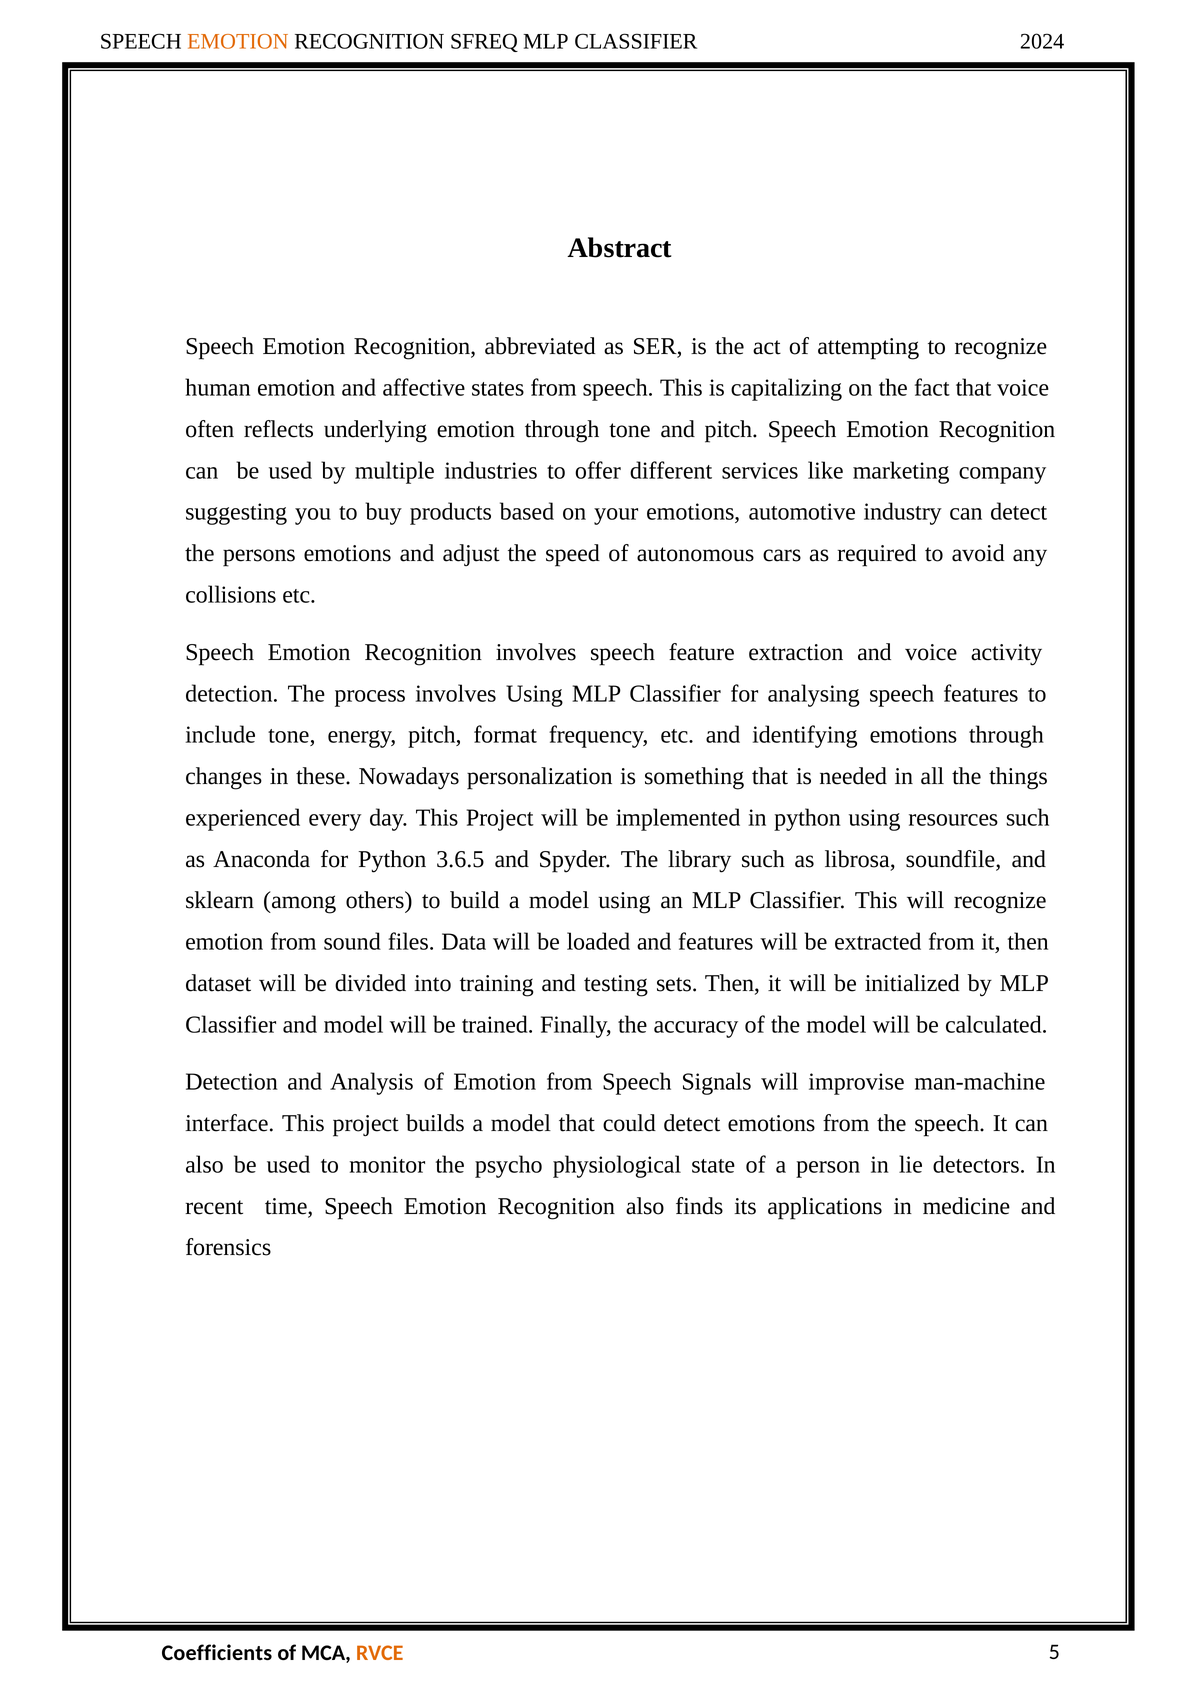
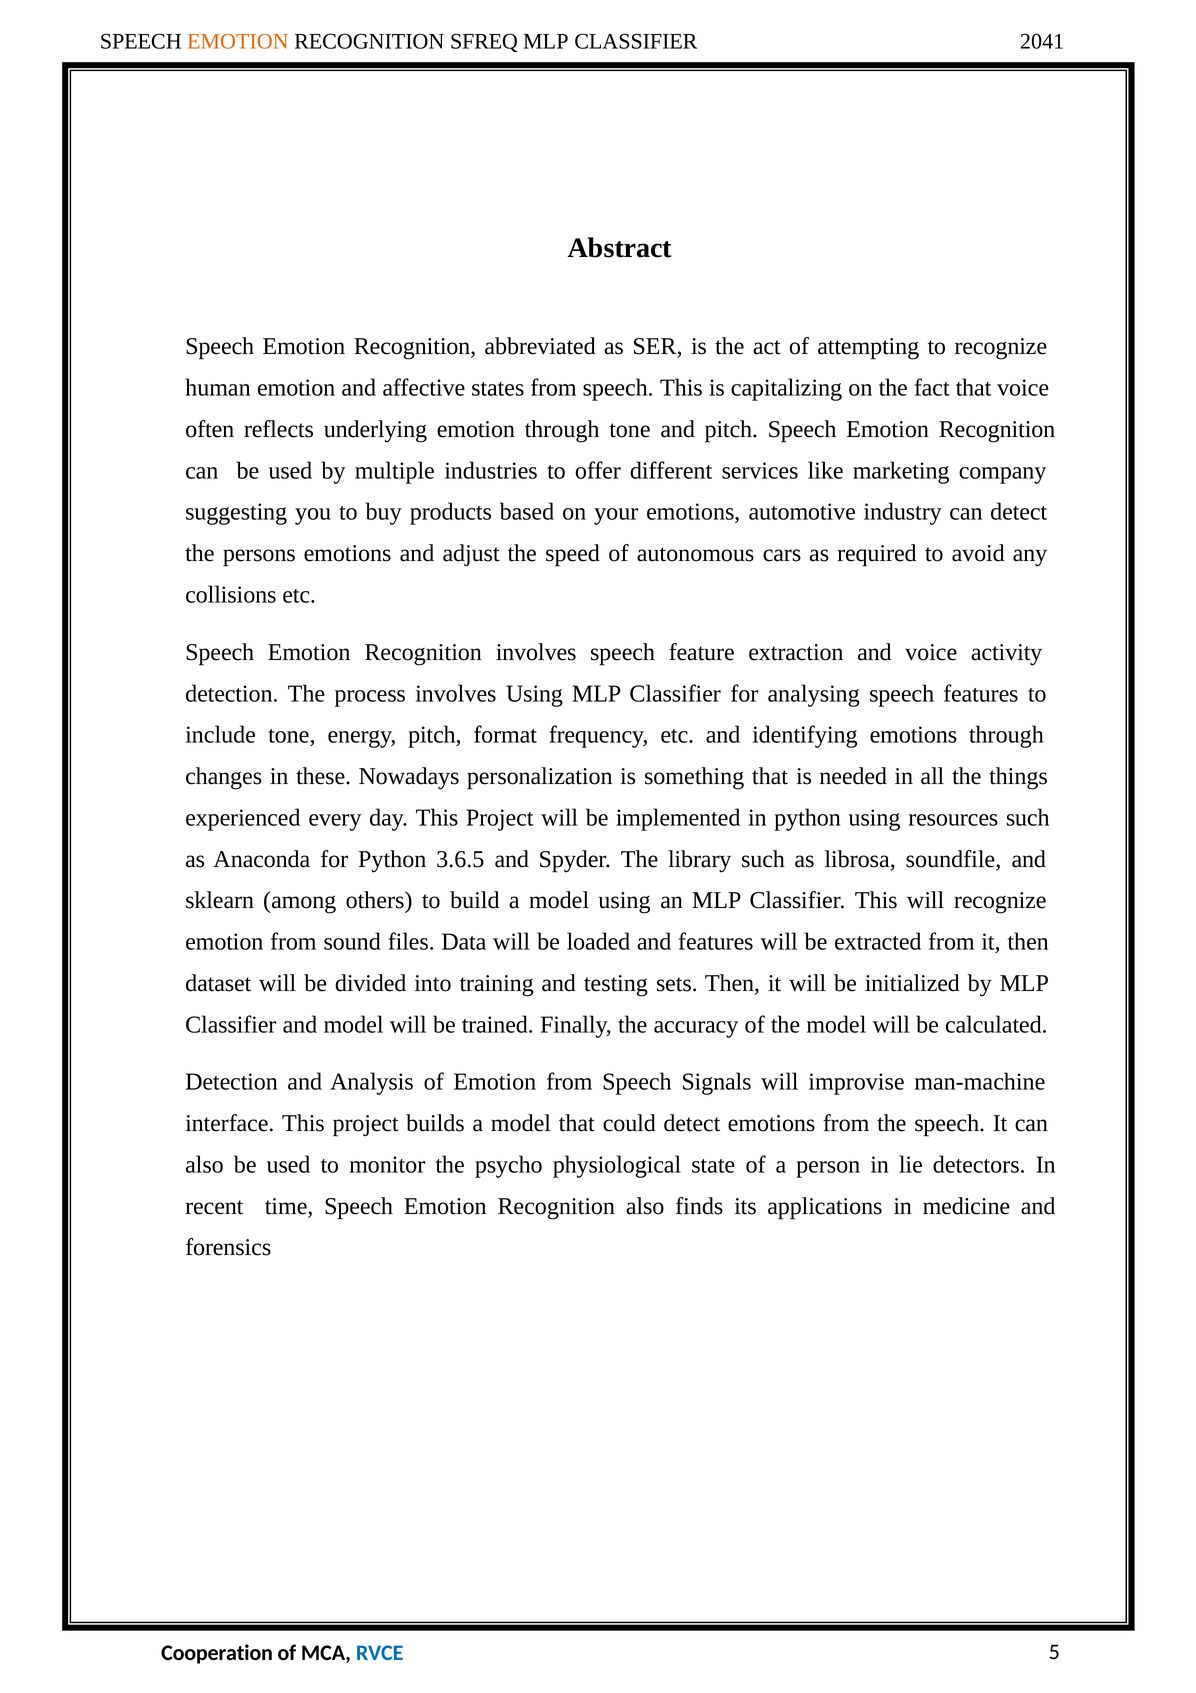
2024: 2024 -> 2041
Coefficients: Coefficients -> Cooperation
RVCE colour: orange -> blue
